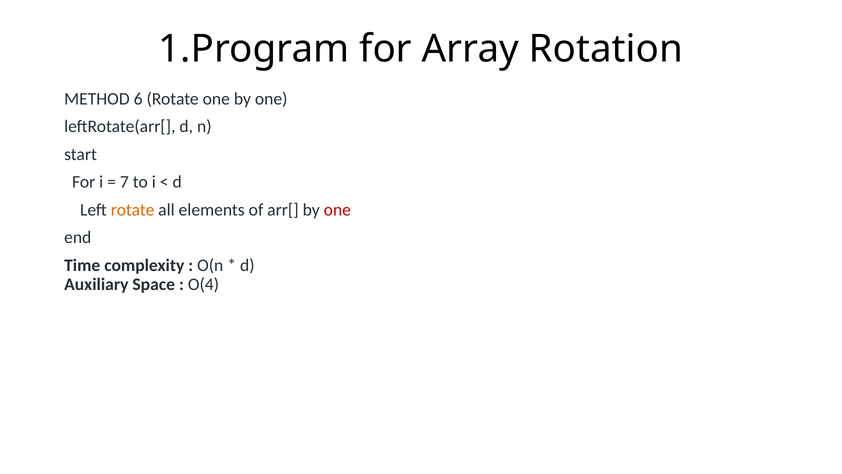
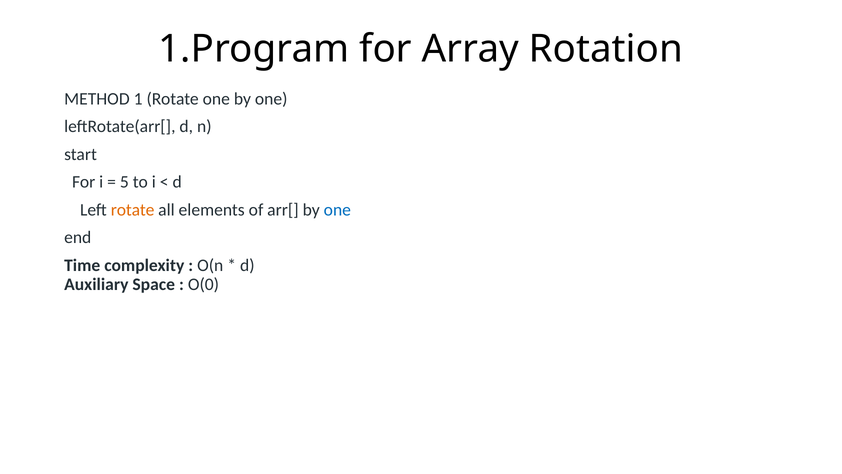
6: 6 -> 1
7: 7 -> 5
one at (337, 210) colour: red -> blue
O(4: O(4 -> O(0
